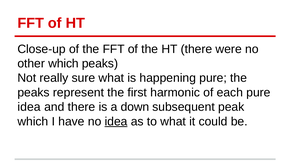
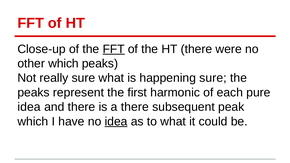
FFT at (114, 49) underline: none -> present
happening pure: pure -> sure
a down: down -> there
